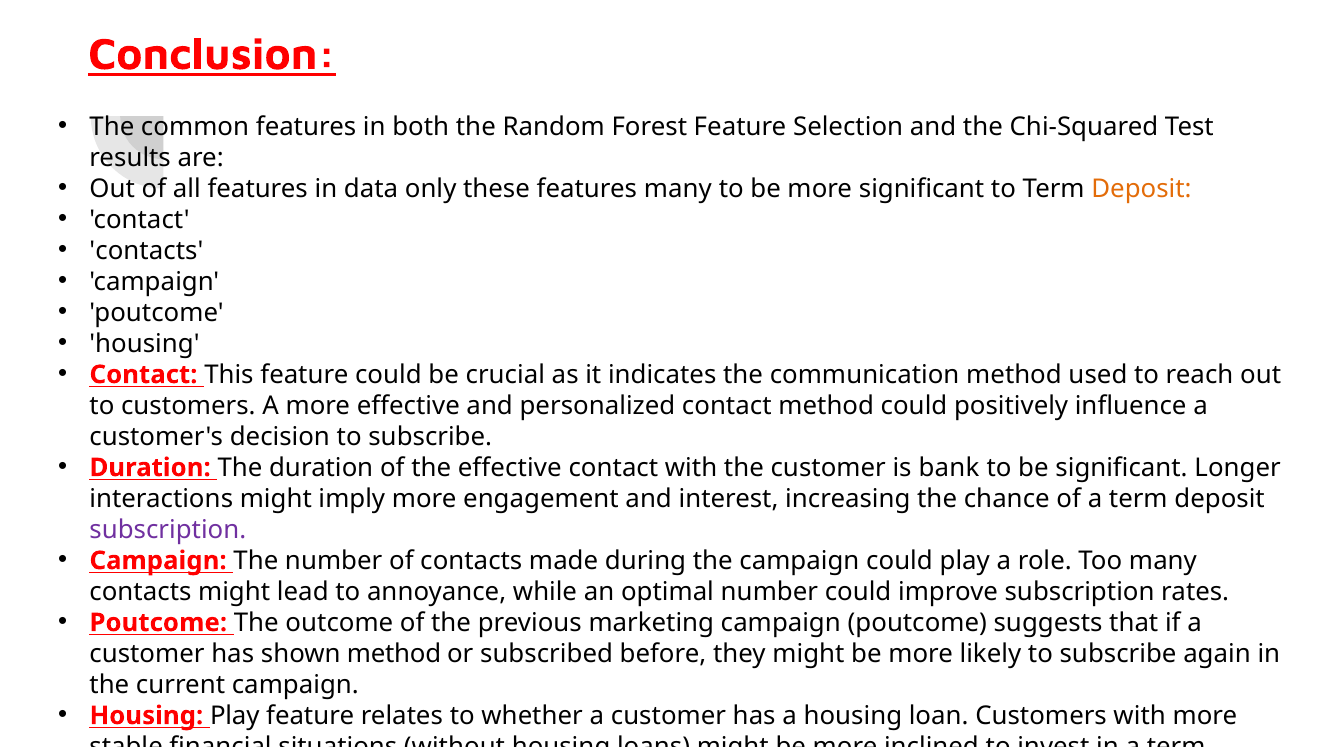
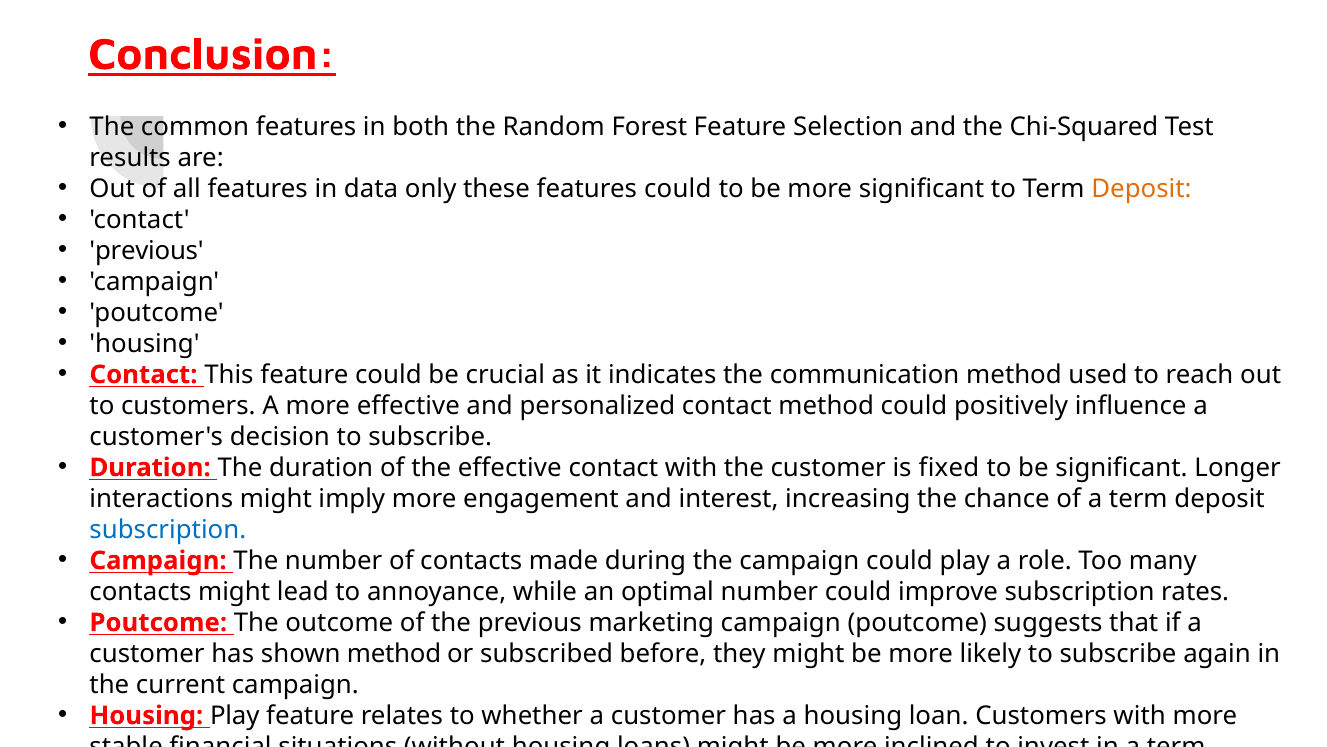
features many: many -> could
contacts at (146, 250): contacts -> previous
bank: bank -> fixed
subscription at (168, 529) colour: purple -> blue
